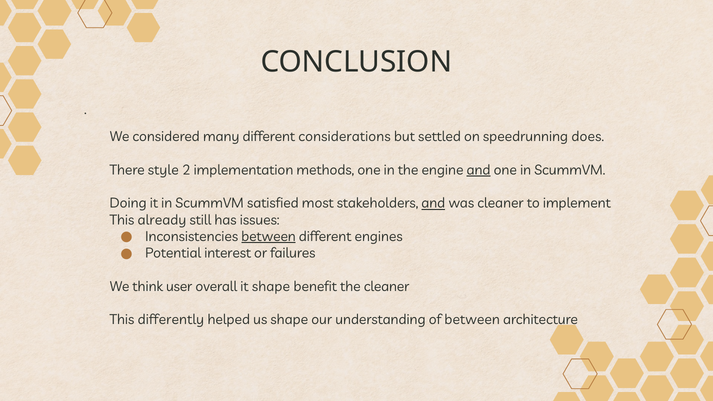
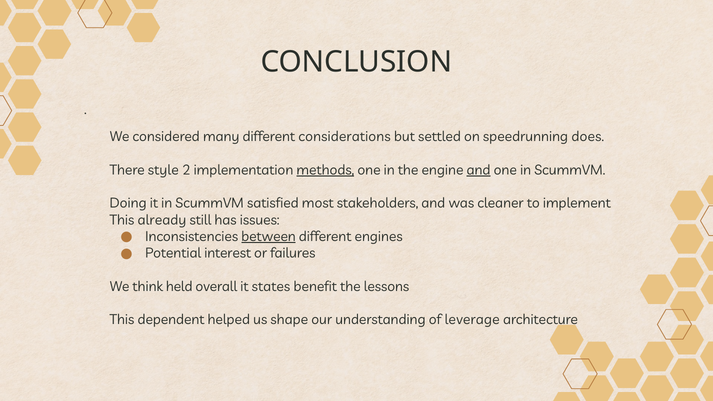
methods underline: none -> present
and at (433, 203) underline: present -> none
user: user -> held
it shape: shape -> states
the cleaner: cleaner -> lessons
differently: differently -> dependent
of between: between -> leverage
